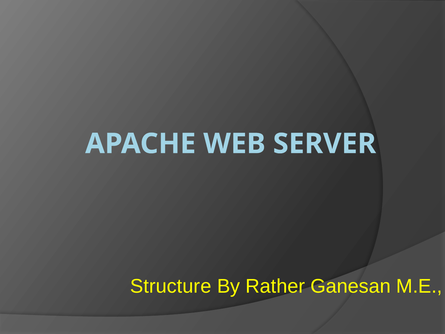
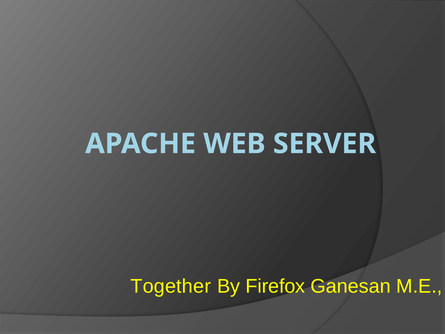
Structure: Structure -> Together
Rather: Rather -> Firefox
